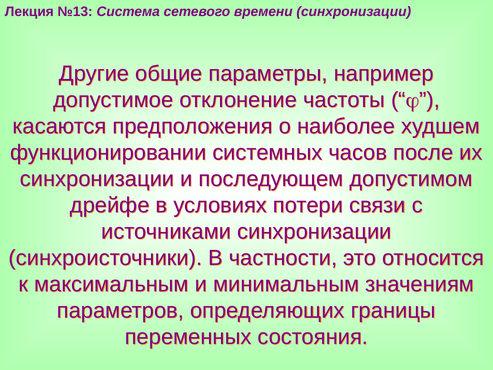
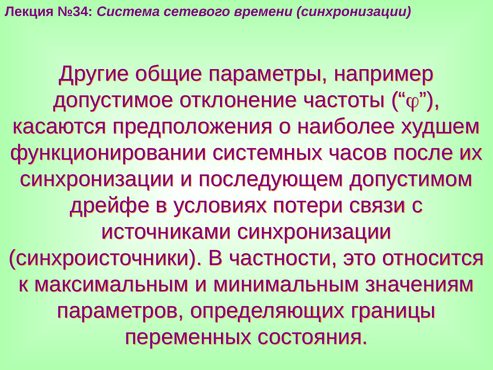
№13: №13 -> №34
